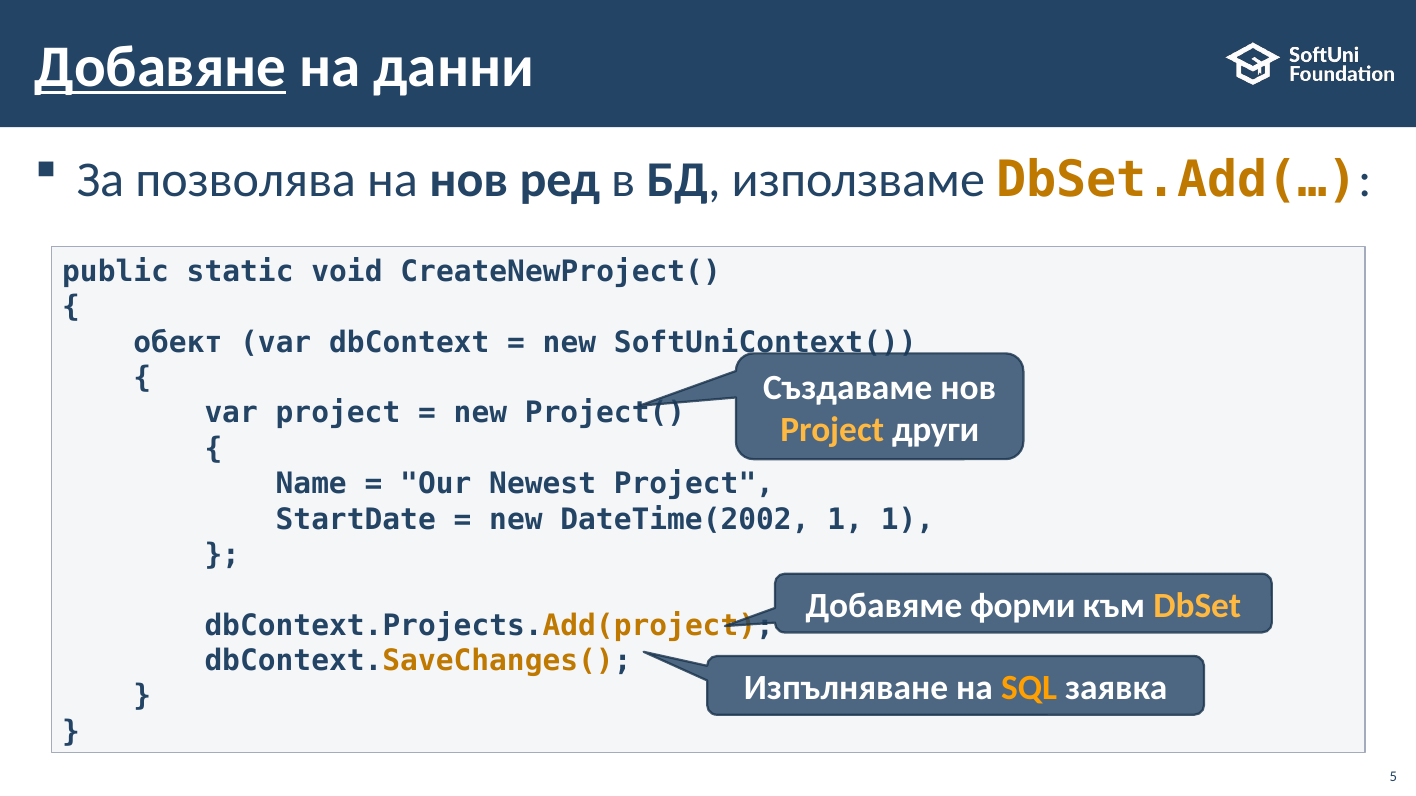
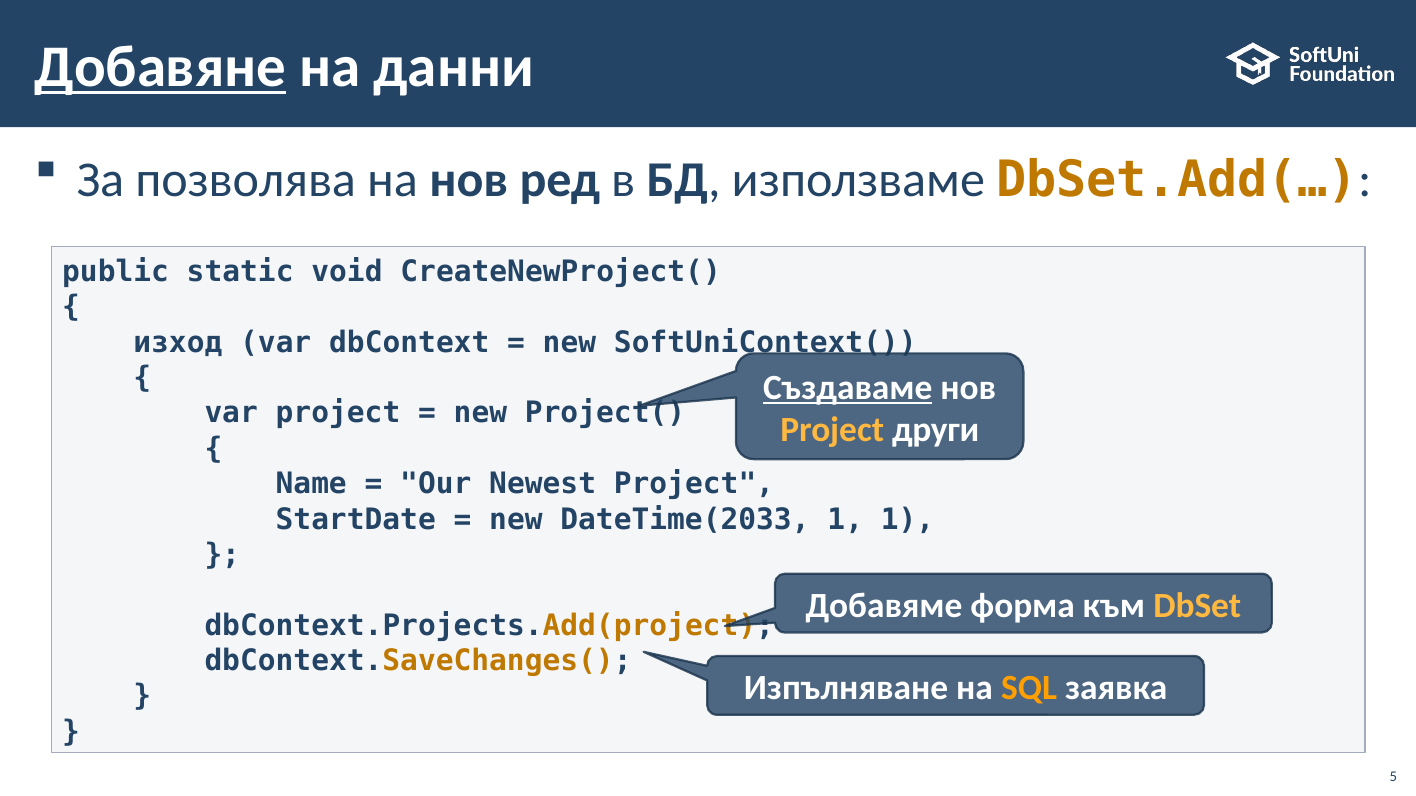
обект: обект -> изход
Създаваме underline: none -> present
DateTime(2002: DateTime(2002 -> DateTime(2033
форми: форми -> форма
